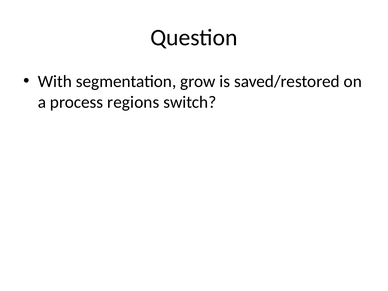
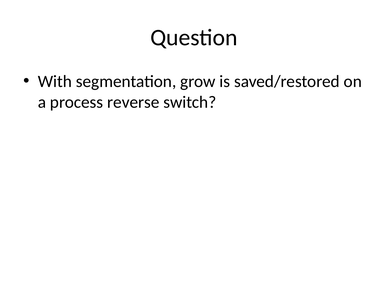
regions: regions -> reverse
